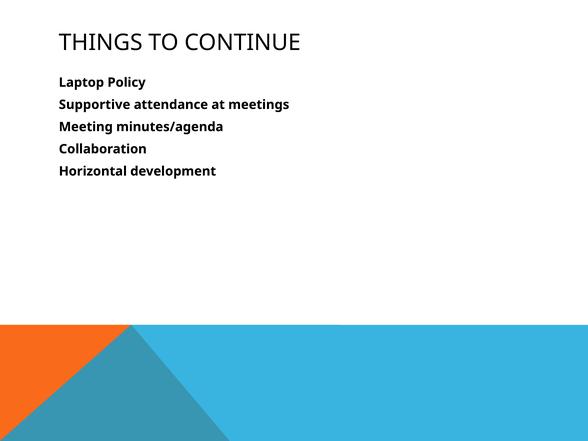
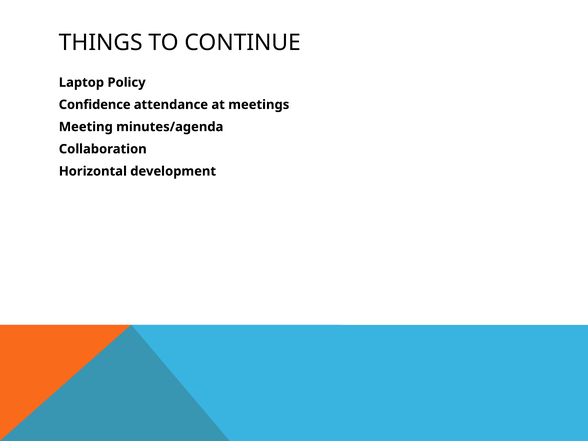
Supportive: Supportive -> Confidence
